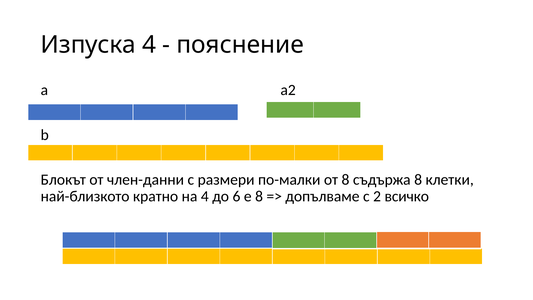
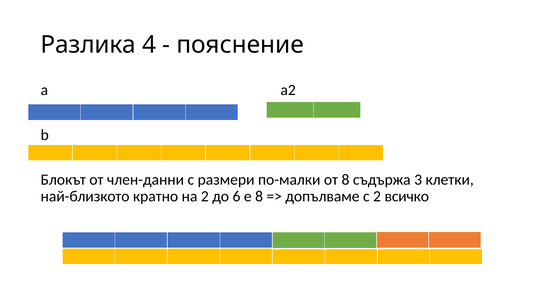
Изпуска: Изпуска -> Разлика
съдържа 8: 8 -> 3
на 4: 4 -> 2
